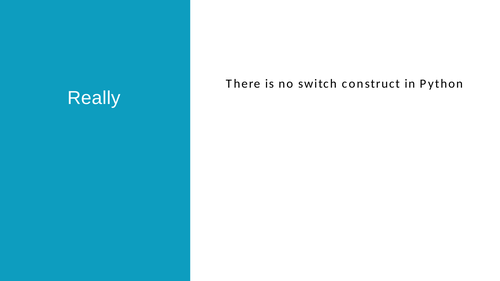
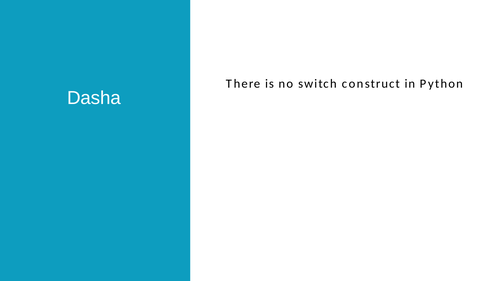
Really: Really -> Dasha
